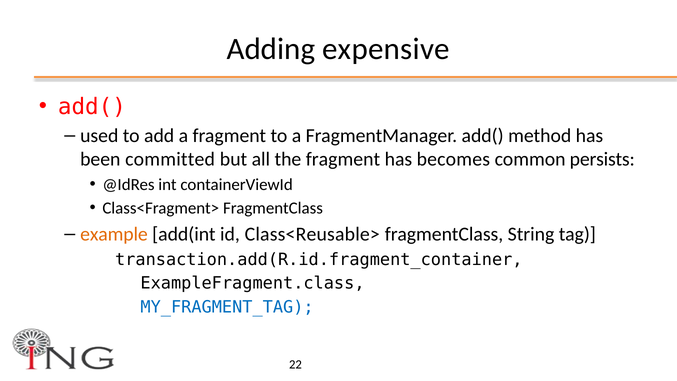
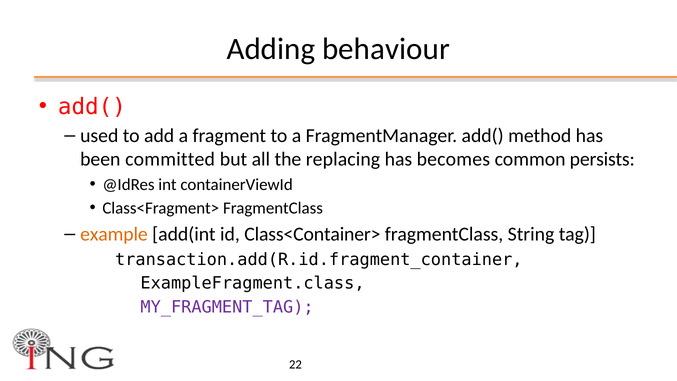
expensive: expensive -> behaviour
the fragment: fragment -> replacing
Class<Reusable>: Class<Reusable> -> Class<Container>
MY_FRAGMENT_TAG colour: blue -> purple
